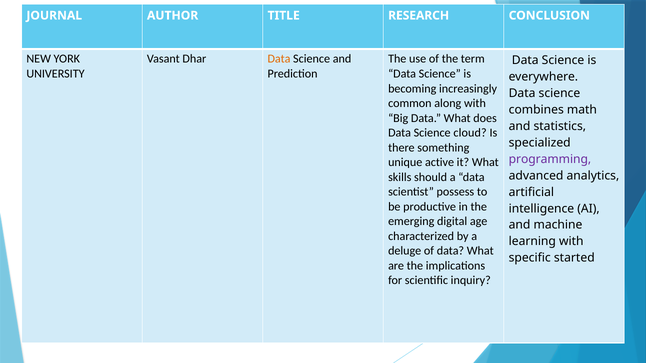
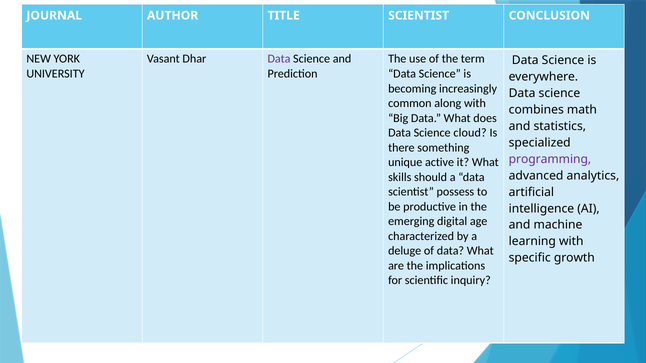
TITLE RESEARCH: RESEARCH -> SCIENTIST
Data at (279, 59) colour: orange -> purple
started: started -> growth
